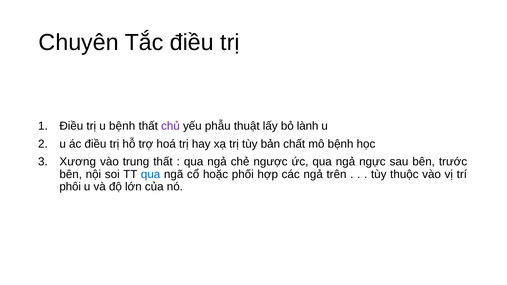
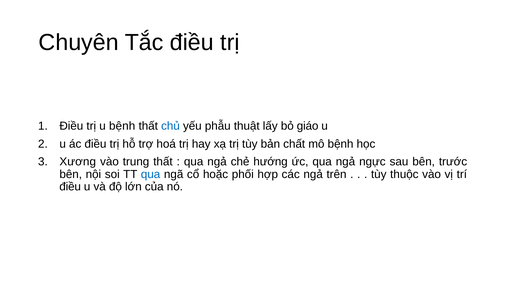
chủ colour: purple -> blue
lành: lành -> giáo
ngược: ngược -> hướng
phôi at (70, 187): phôi -> điều
